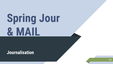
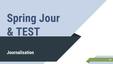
MAIL: MAIL -> TEST
